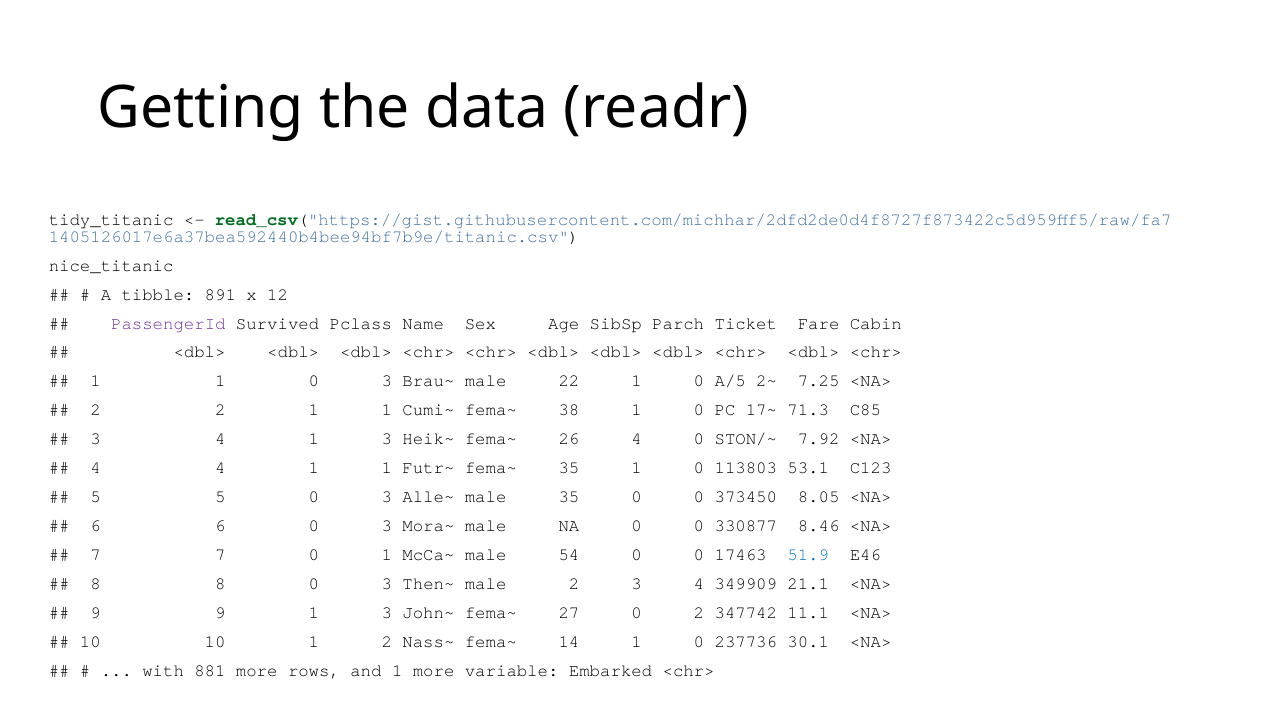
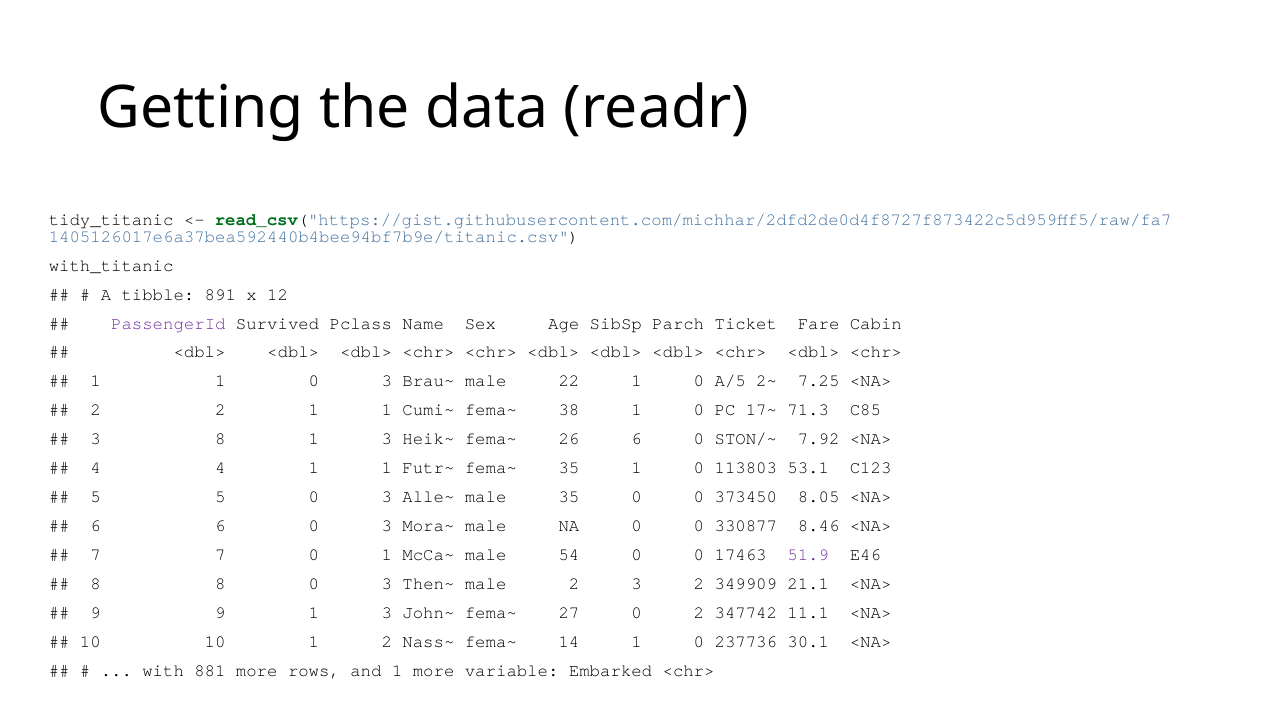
nice_titanic: nice_titanic -> with_titanic
4 at (220, 439): 4 -> 8
26 4: 4 -> 6
51.9 colour: blue -> purple
2 3 4: 4 -> 2
